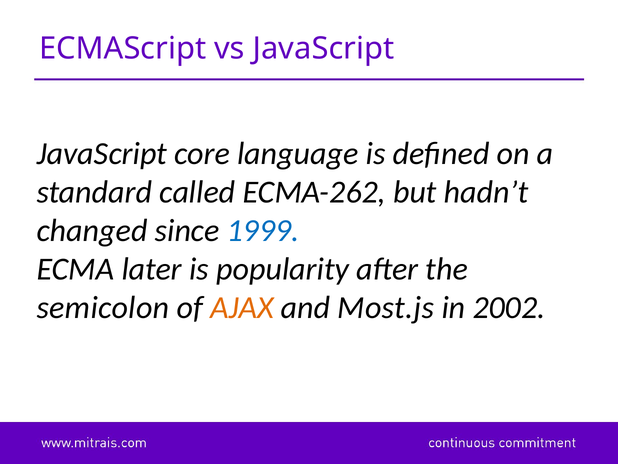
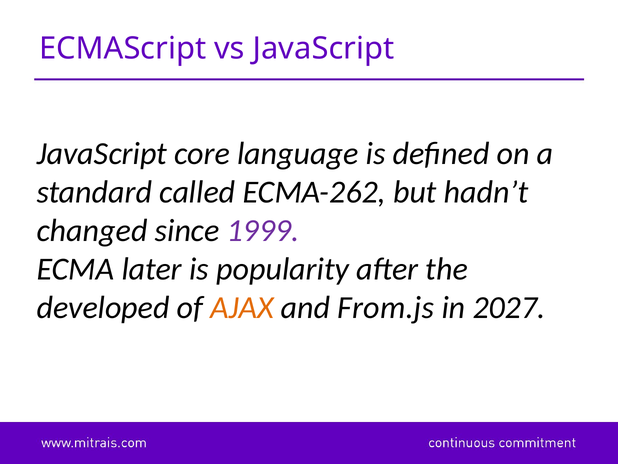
1999 colour: blue -> purple
semicolon: semicolon -> developed
Most.js: Most.js -> From.js
2002: 2002 -> 2027
